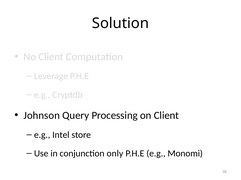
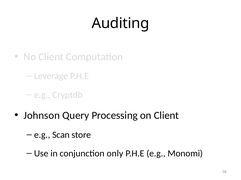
Solution: Solution -> Auditing
Intel: Intel -> Scan
